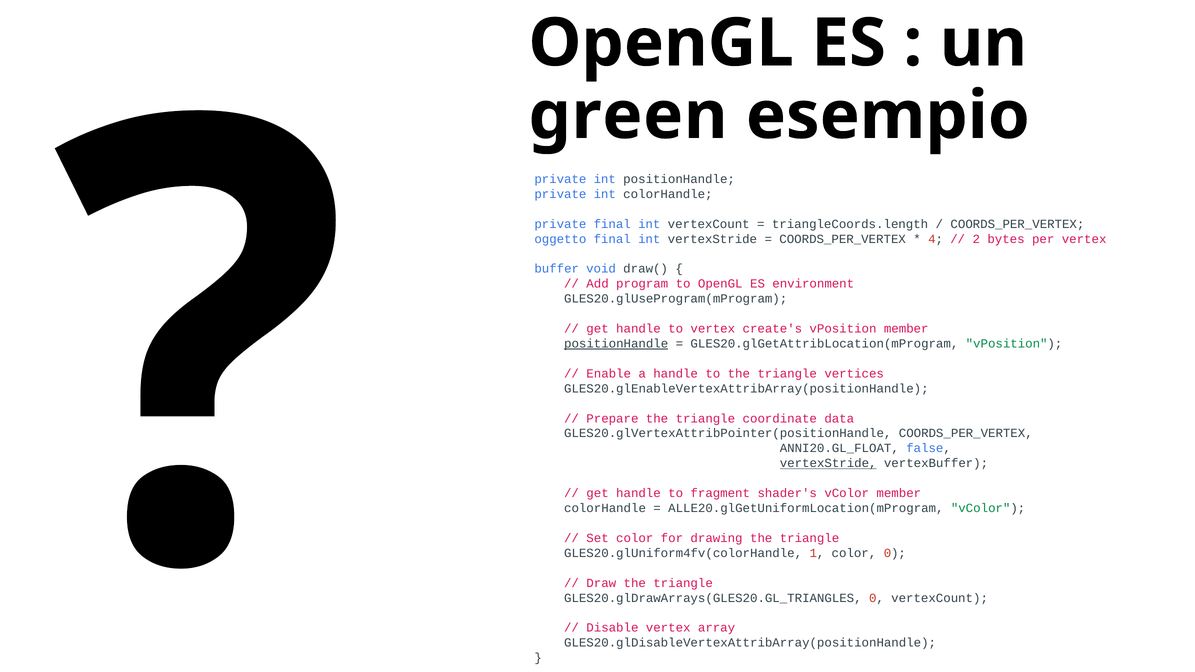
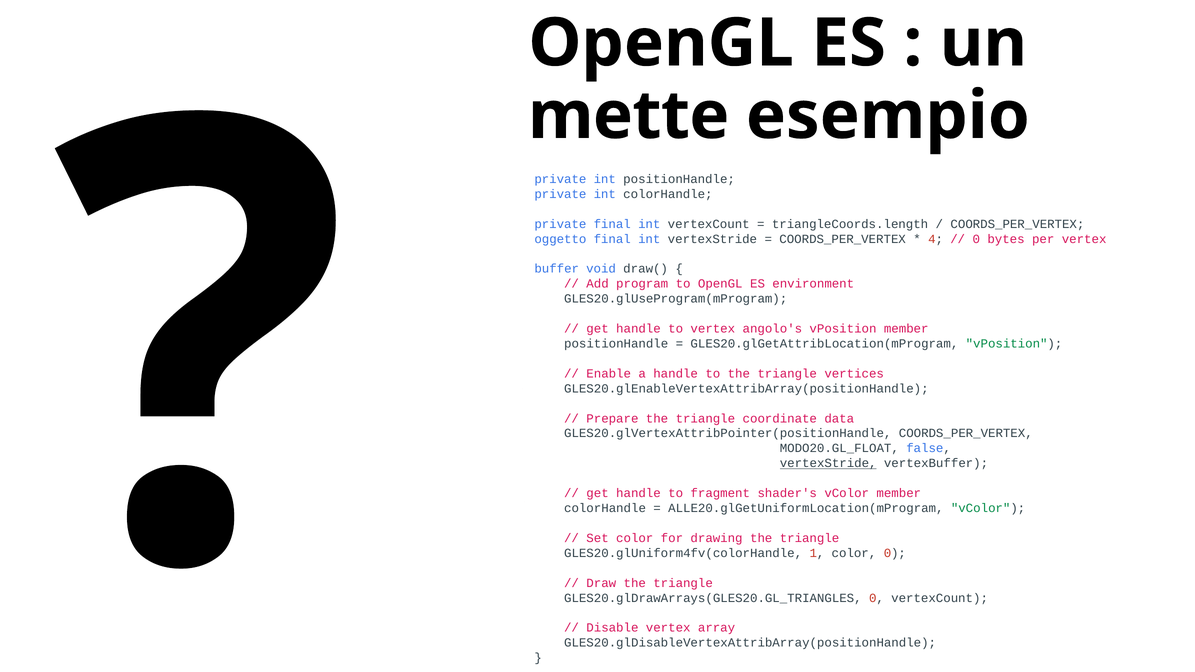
green: green -> mette
2 at (976, 239): 2 -> 0
create's: create's -> angolo's
positionHandle at (616, 344) underline: present -> none
ANNI20.GL_FLOAT: ANNI20.GL_FLOAT -> MODO20.GL_FLOAT
